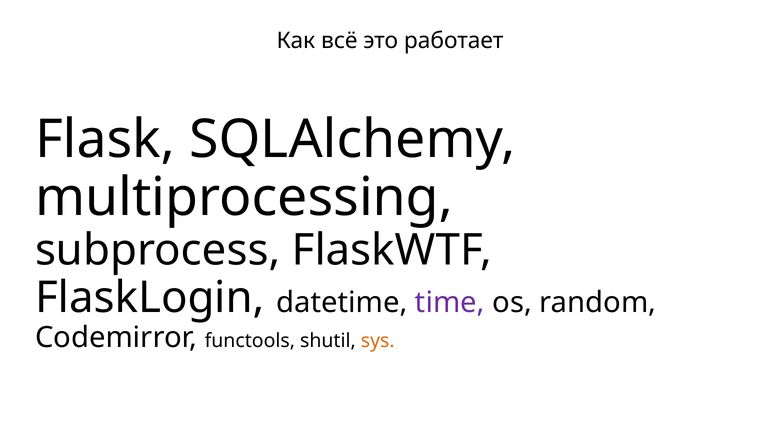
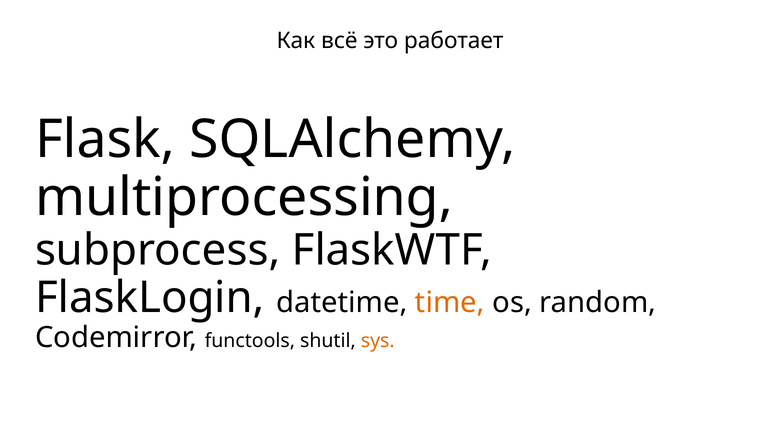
time colour: purple -> orange
